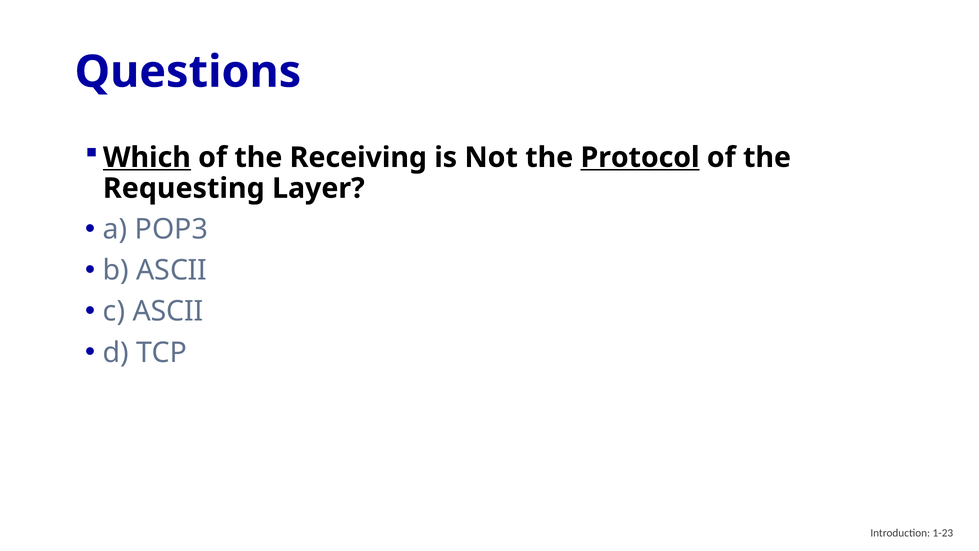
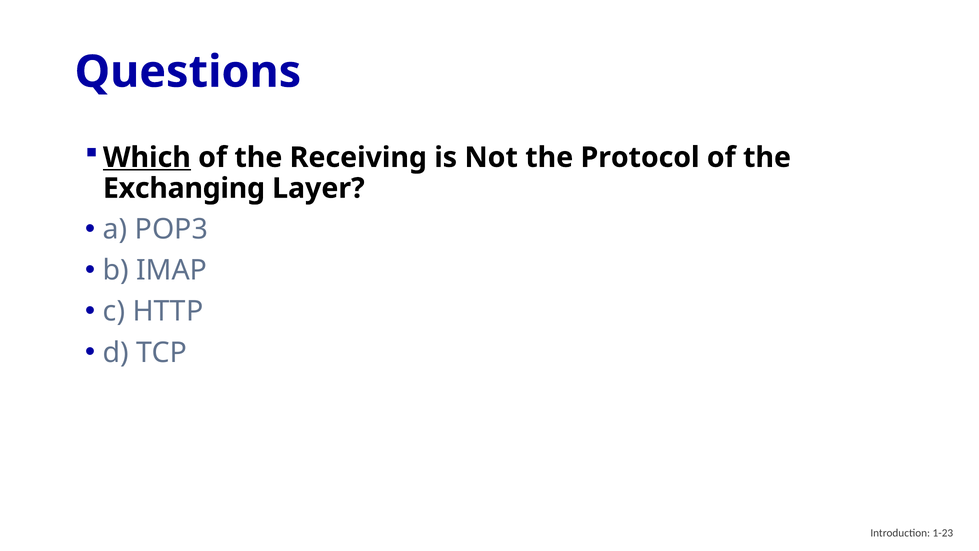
Protocol underline: present -> none
Requesting: Requesting -> Exchanging
b ASCII: ASCII -> IMAP
c ASCII: ASCII -> HTTP
